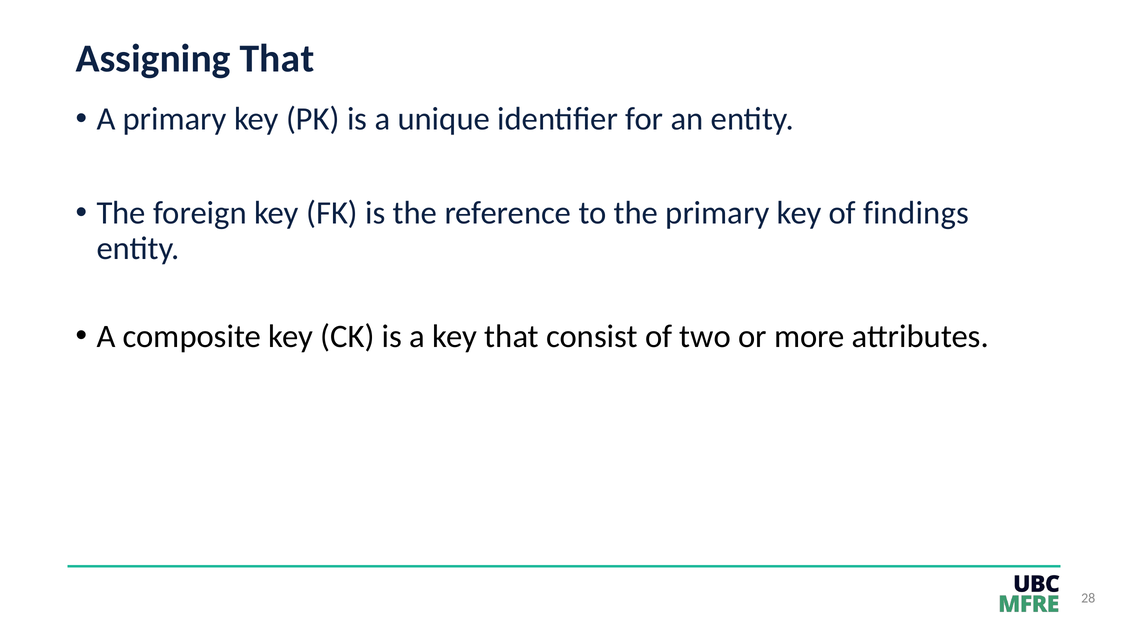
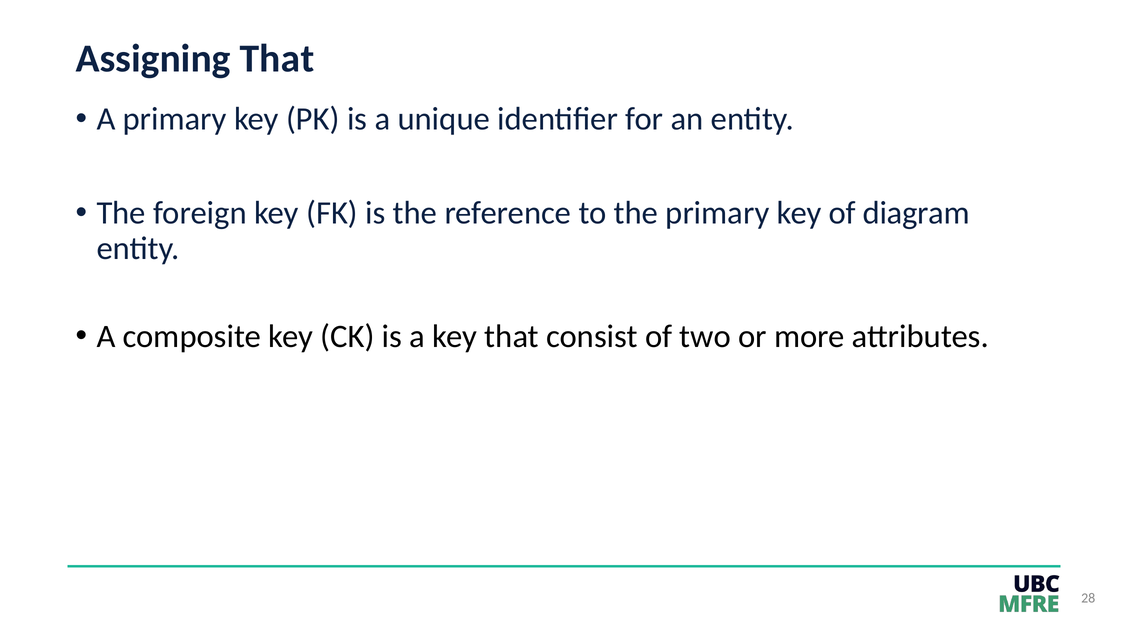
findings: findings -> diagram
